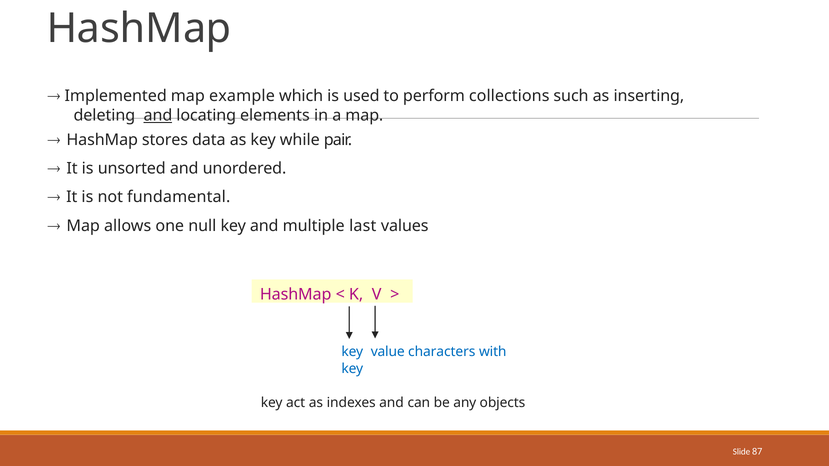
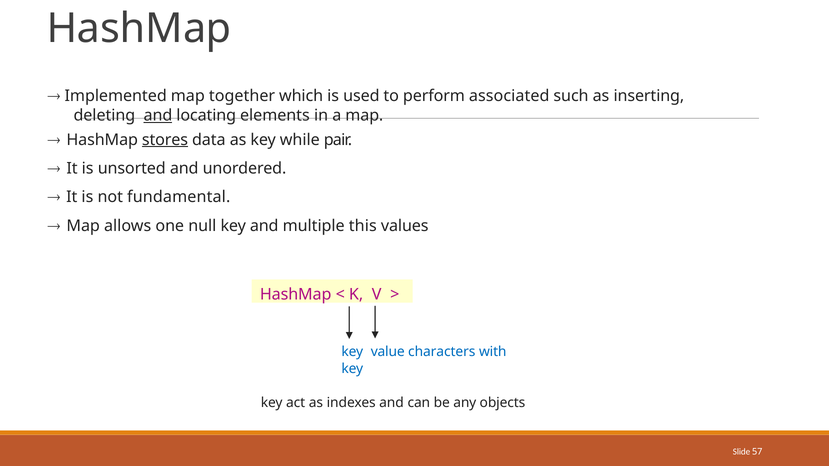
example: example -> together
collections: collections -> associated
stores underline: none -> present
last: last -> this
87: 87 -> 57
